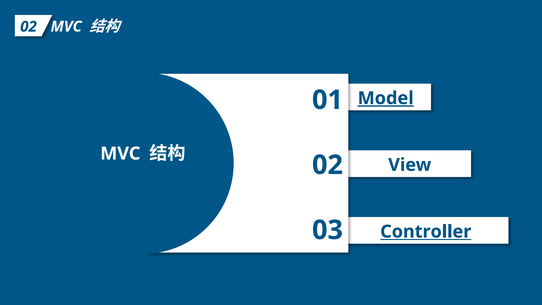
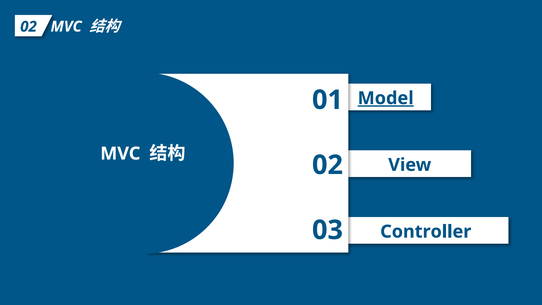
Controller underline: present -> none
